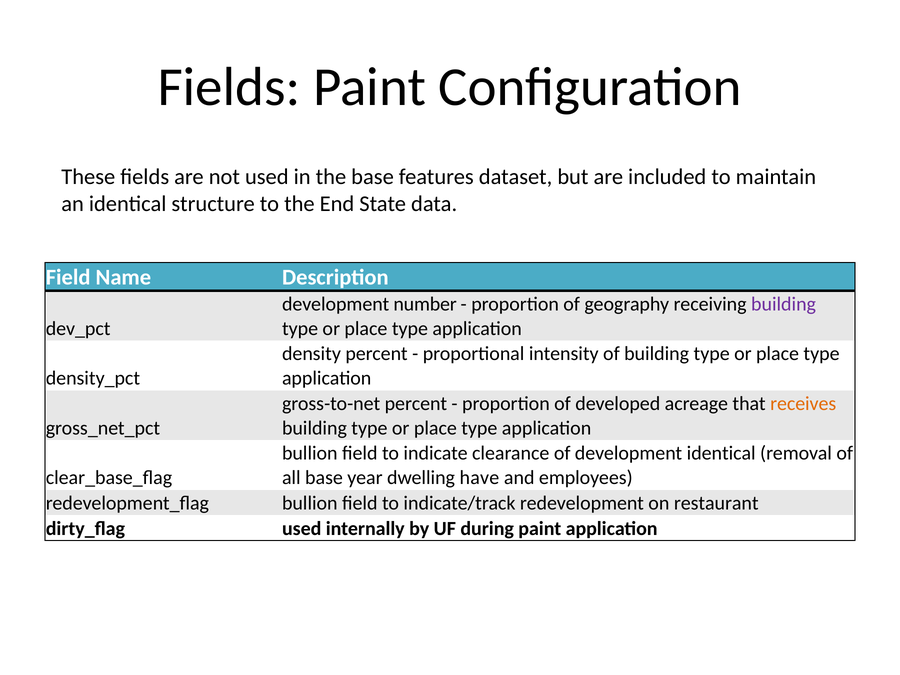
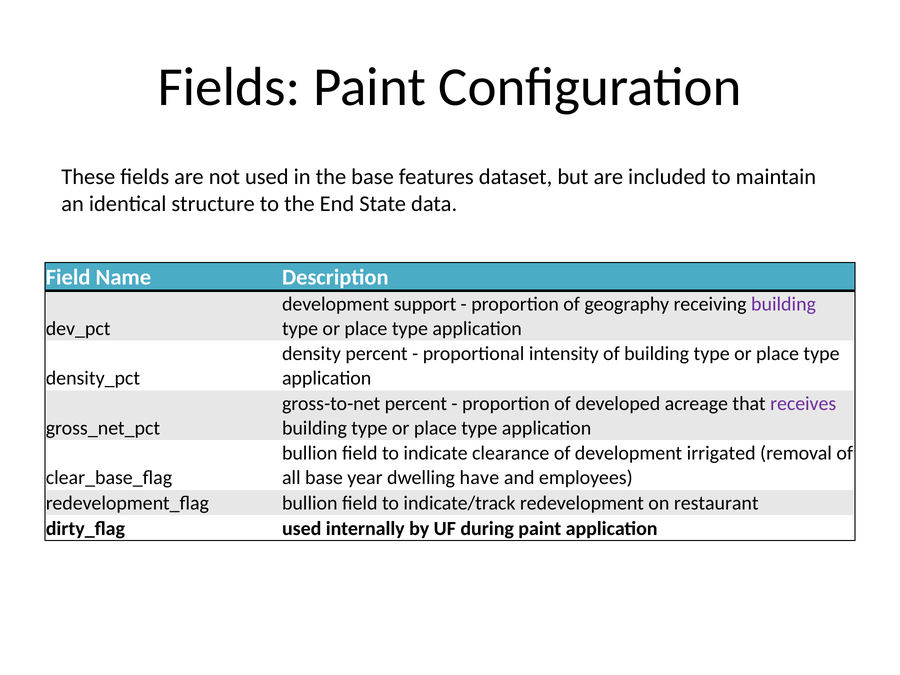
number: number -> support
receives colour: orange -> purple
development identical: identical -> irrigated
